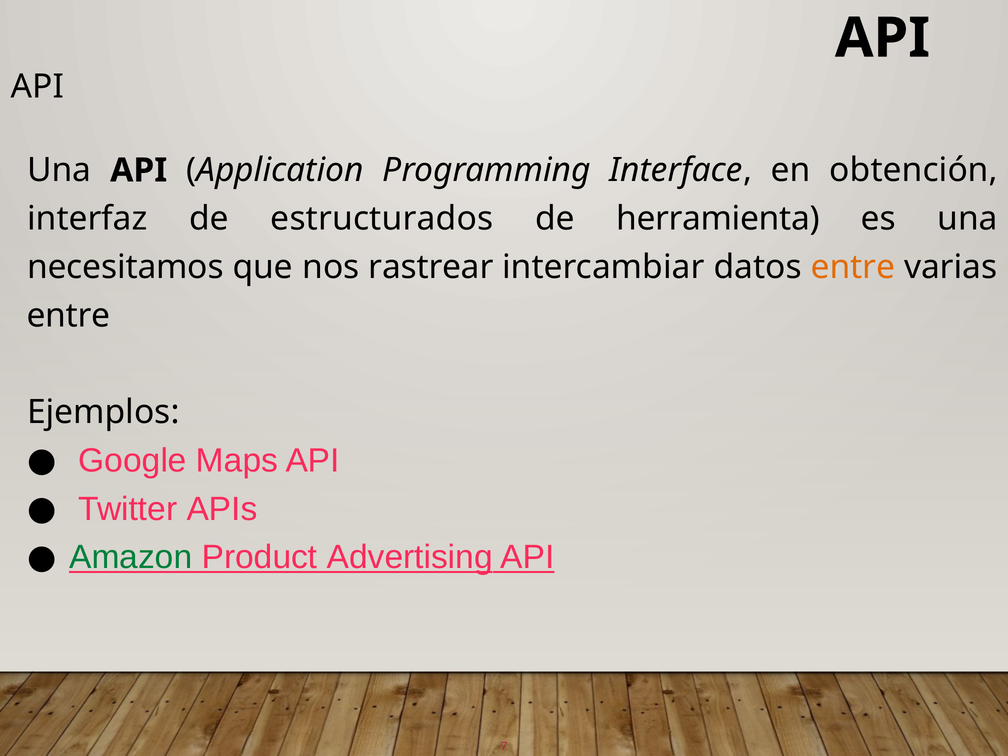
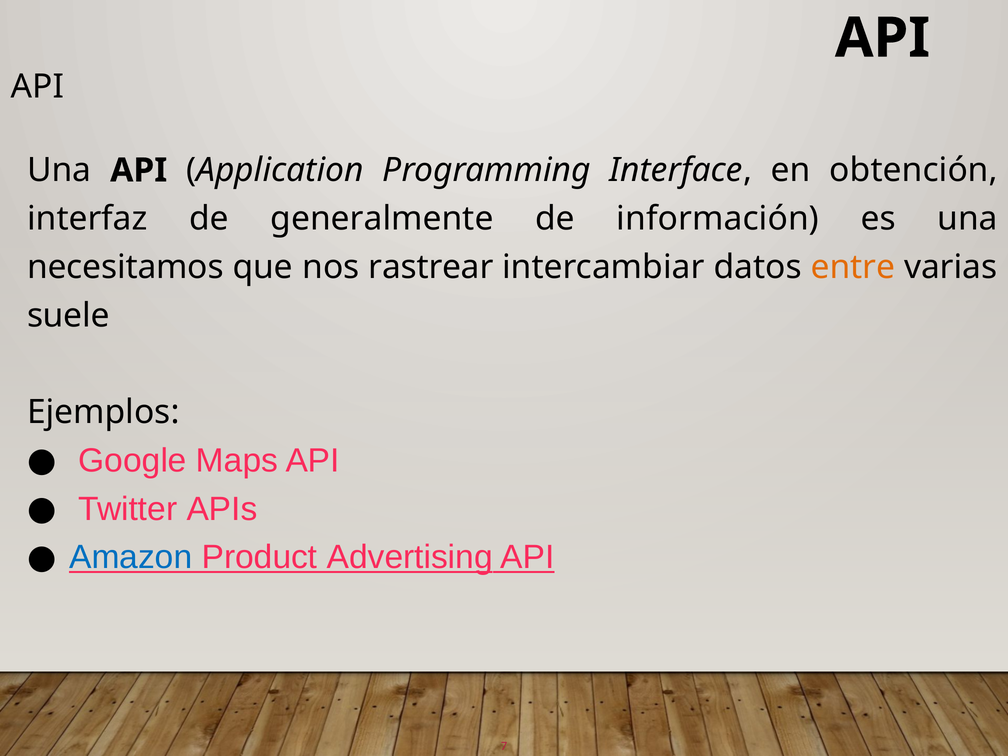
estructurados: estructurados -> generalmente
herramienta: herramienta -> información
entre at (68, 316): entre -> suele
Amazon colour: green -> blue
